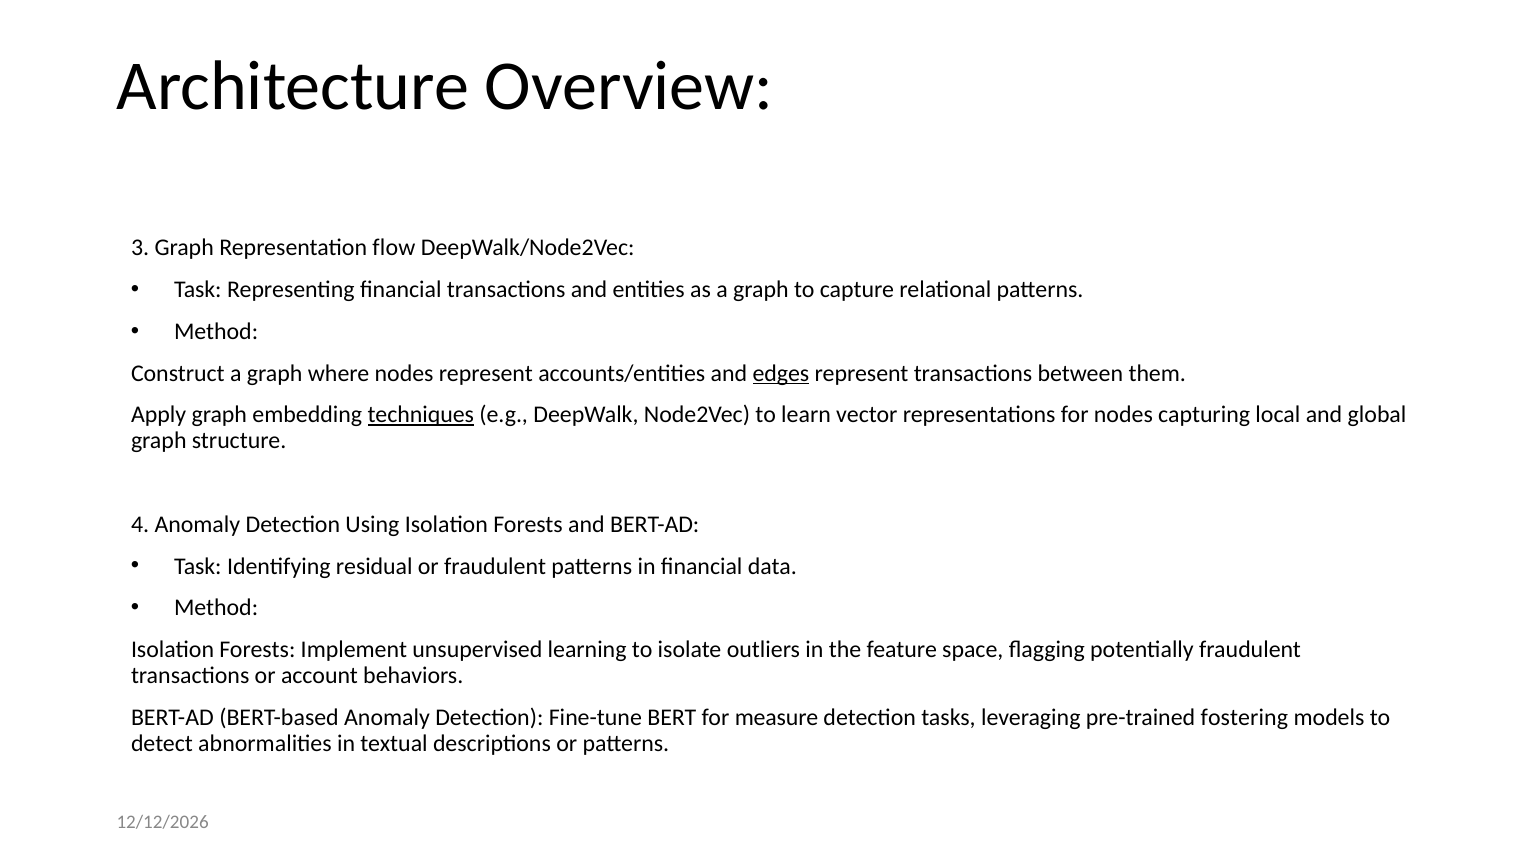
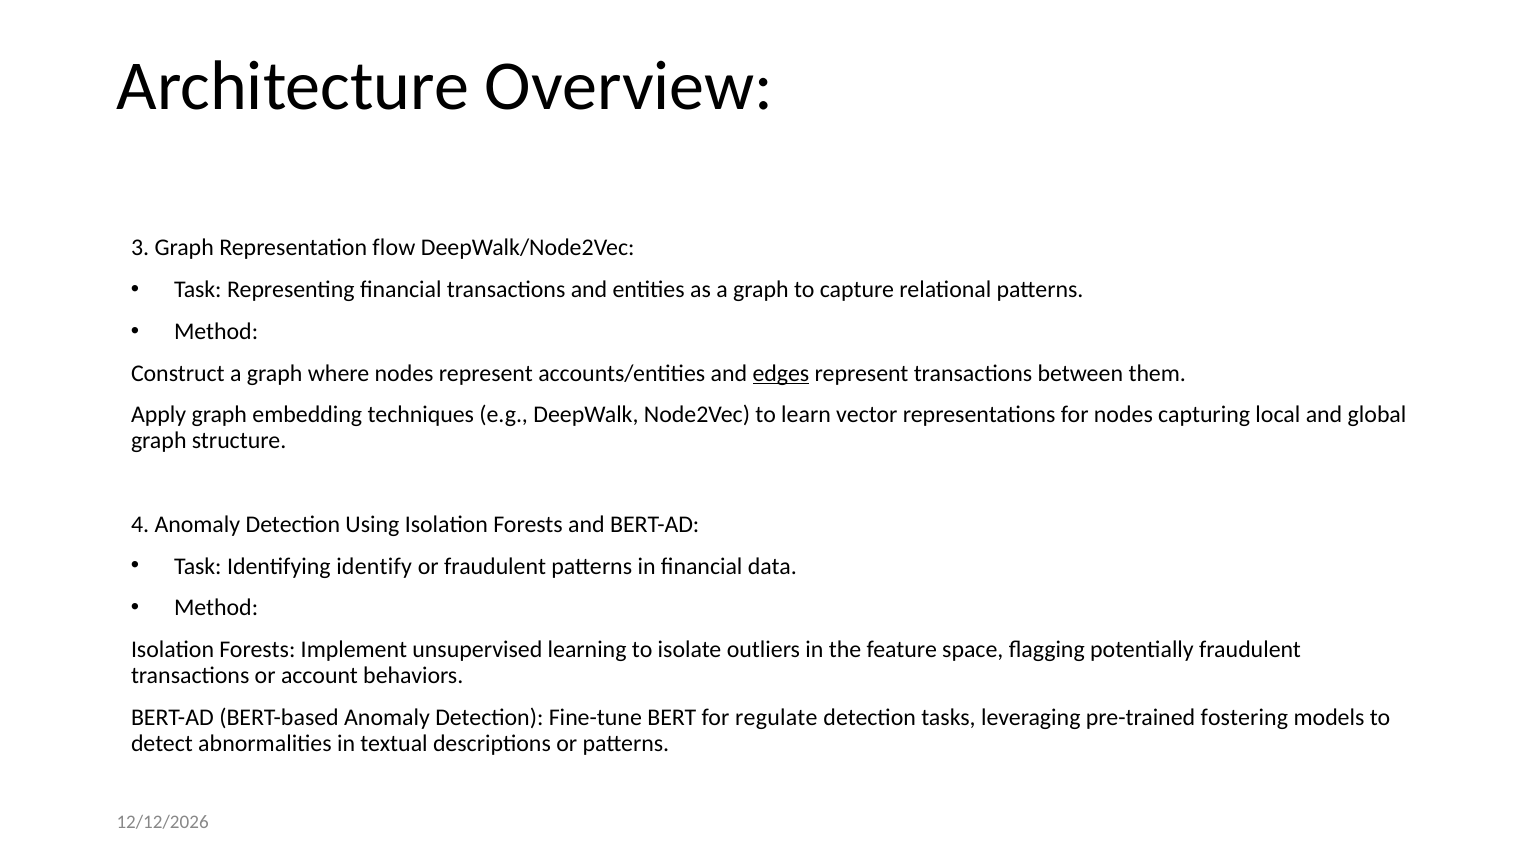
techniques underline: present -> none
residual: residual -> identify
measure: measure -> regulate
